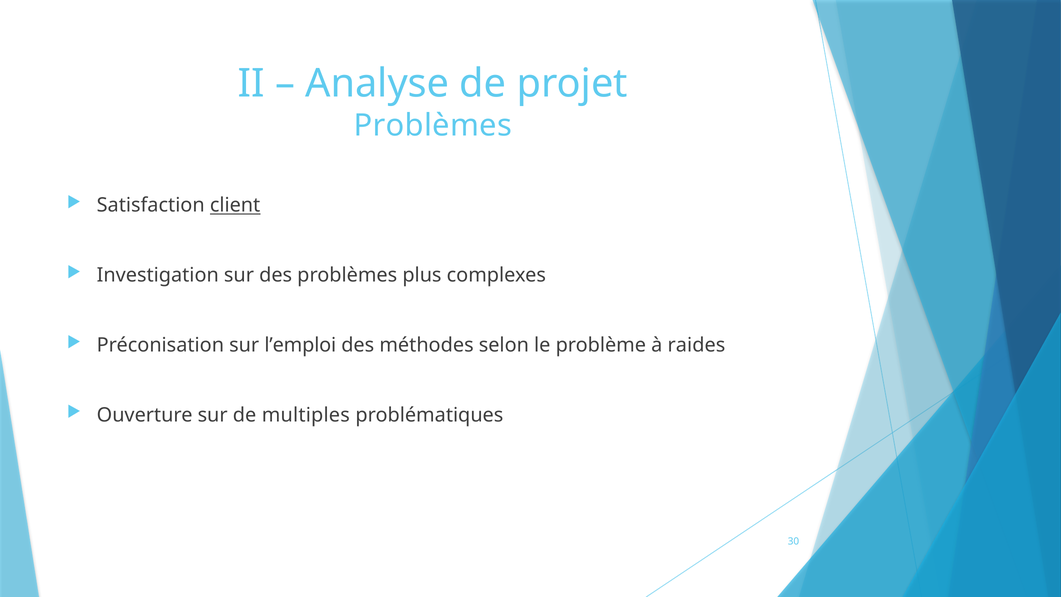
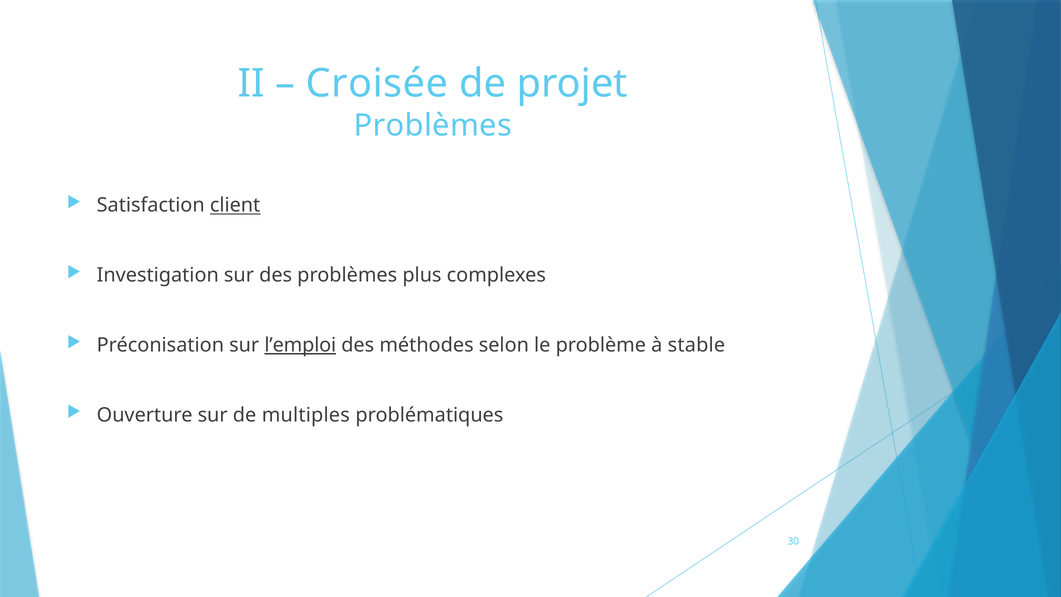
Analyse: Analyse -> Croisée
l’emploi underline: none -> present
raides: raides -> stable
